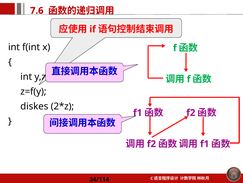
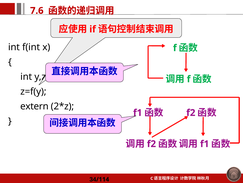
diskes: diskes -> extern
